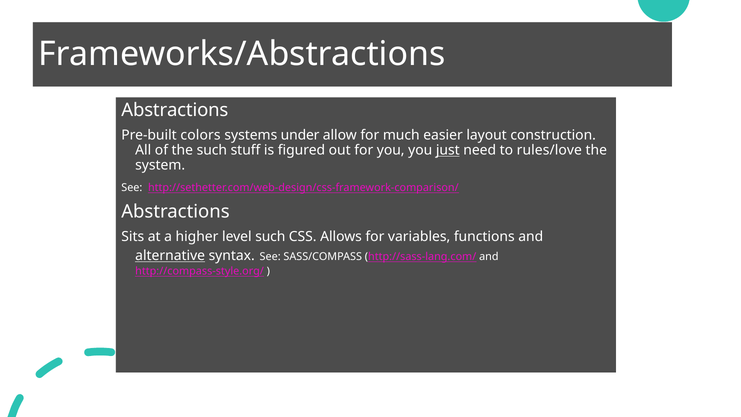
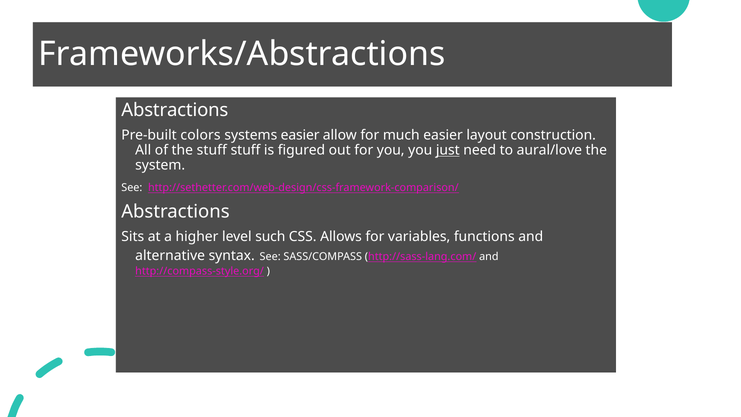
systems under: under -> easier
the such: such -> stuff
rules/love: rules/love -> aural/love
alternative underline: present -> none
